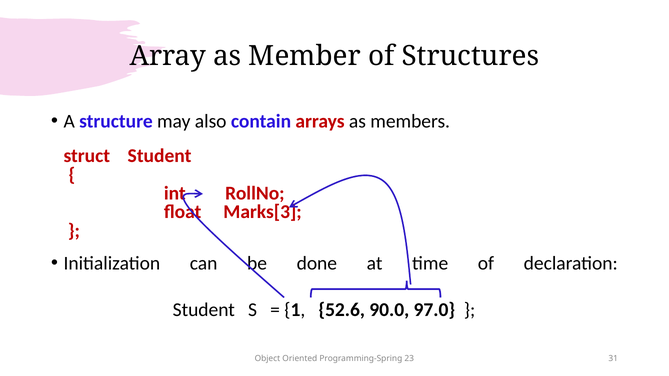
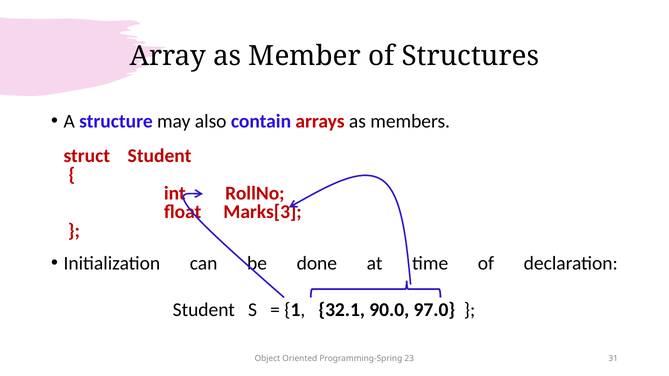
52.6: 52.6 -> 32.1
